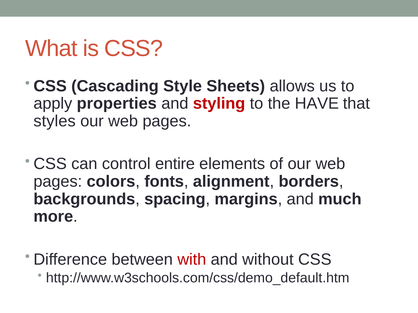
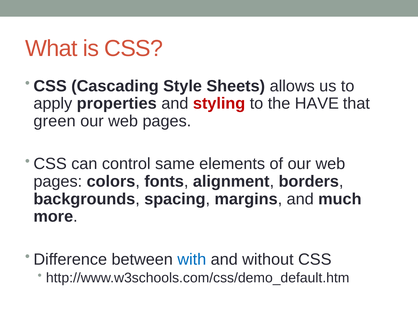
styles: styles -> green
entire: entire -> same
with colour: red -> blue
